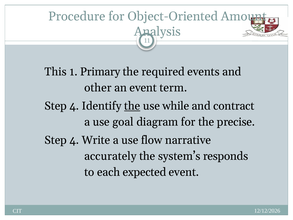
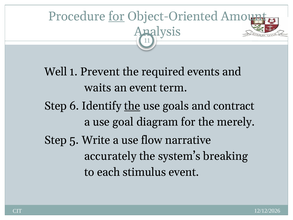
for at (117, 16) underline: none -> present
This: This -> Well
Primary: Primary -> Prevent
other: other -> waits
4 at (74, 106): 4 -> 6
while: while -> goals
precise: precise -> merely
4 at (74, 140): 4 -> 5
responds: responds -> breaking
expected: expected -> stimulus
